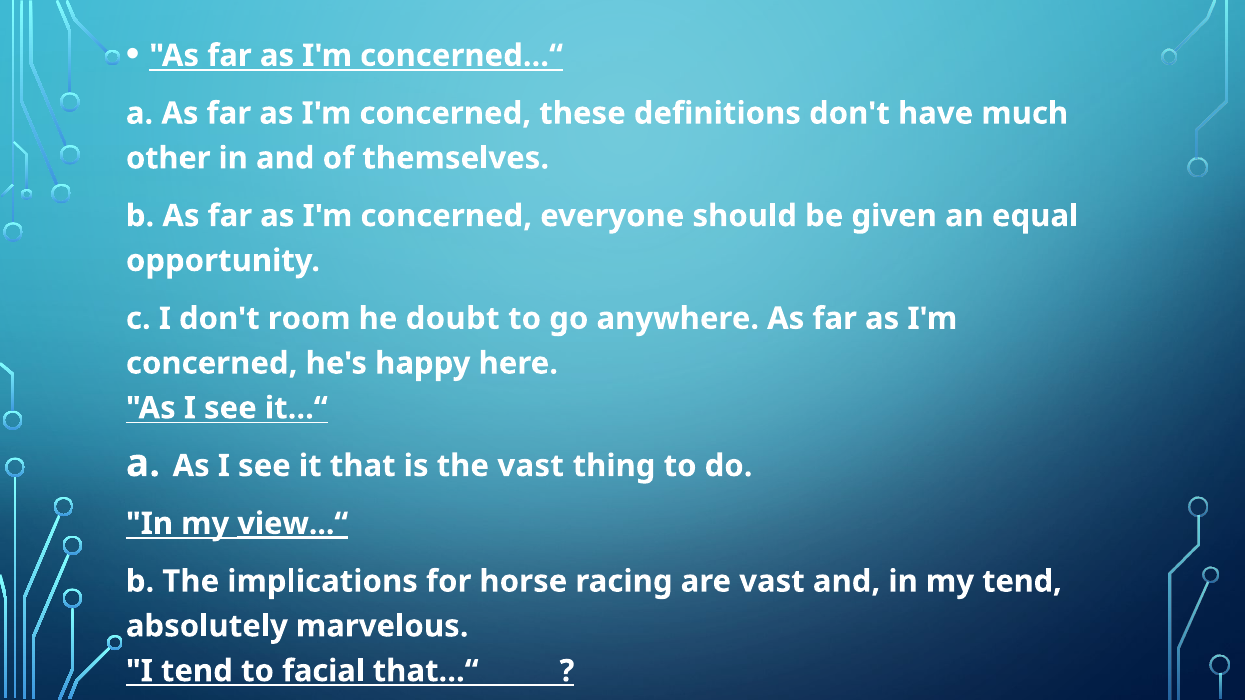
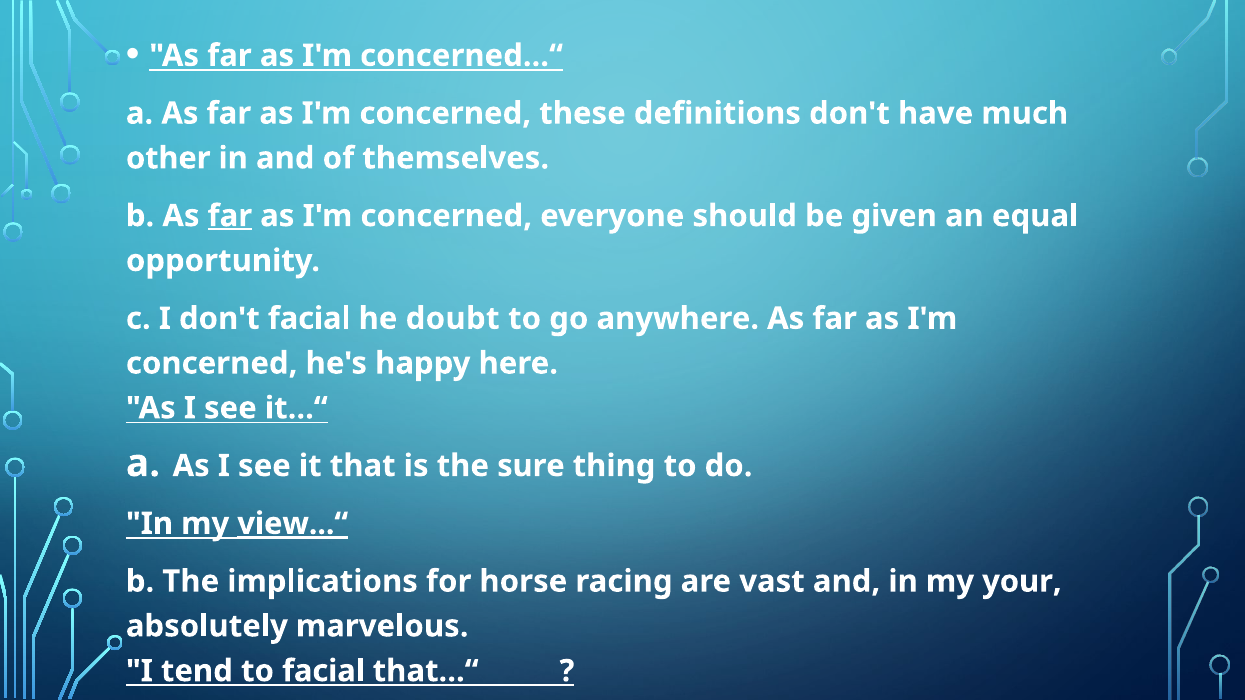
far at (230, 216) underline: none -> present
don't room: room -> facial
the vast: vast -> sure
my tend: tend -> your
